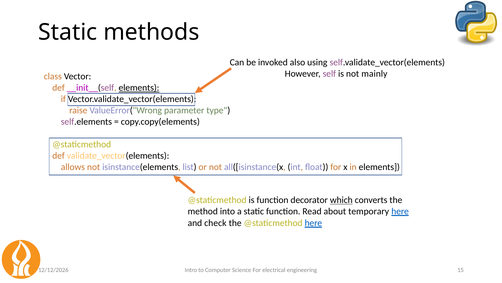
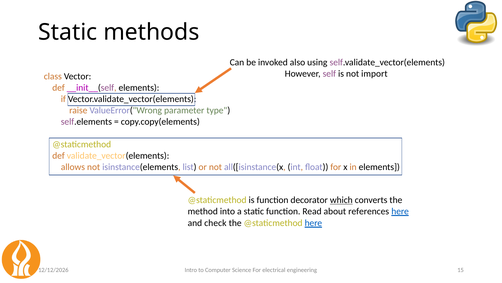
mainly: mainly -> import
elements at (139, 88) underline: present -> none
temporary: temporary -> references
